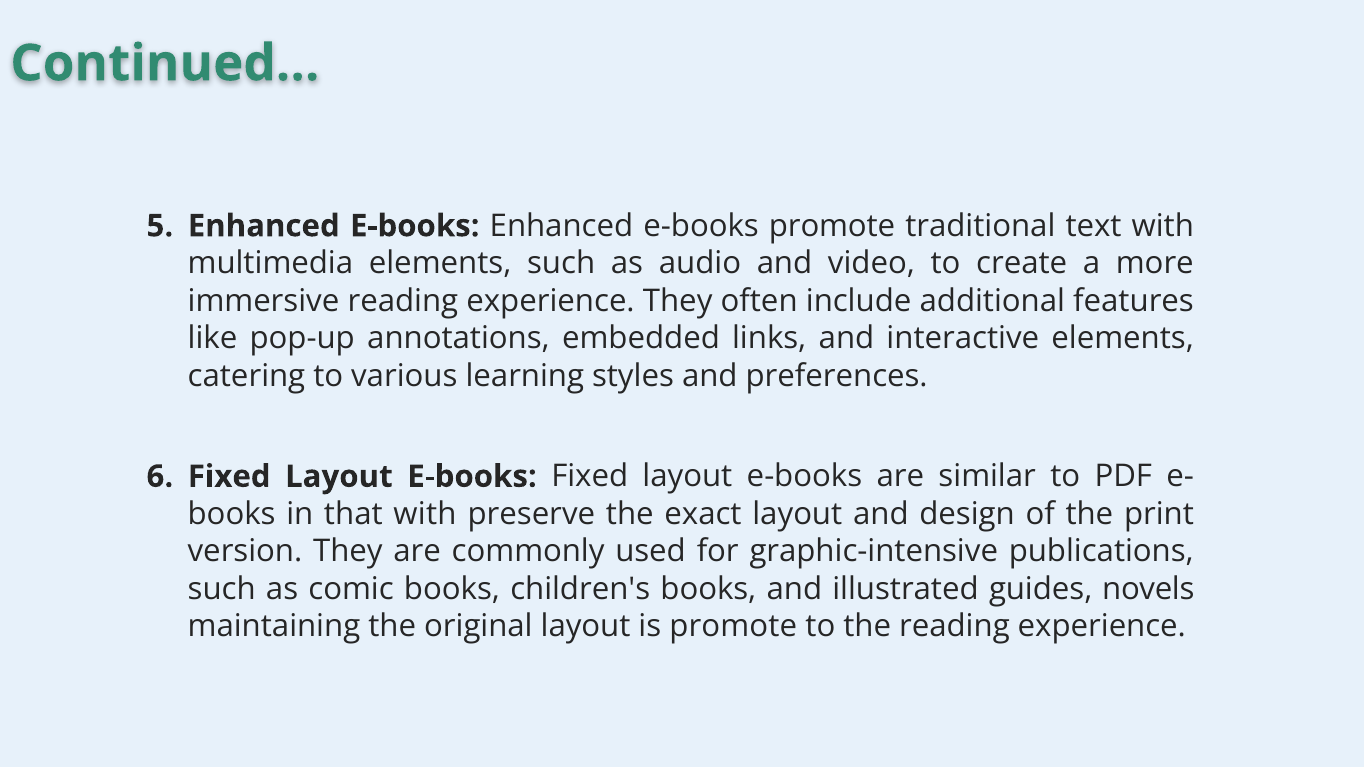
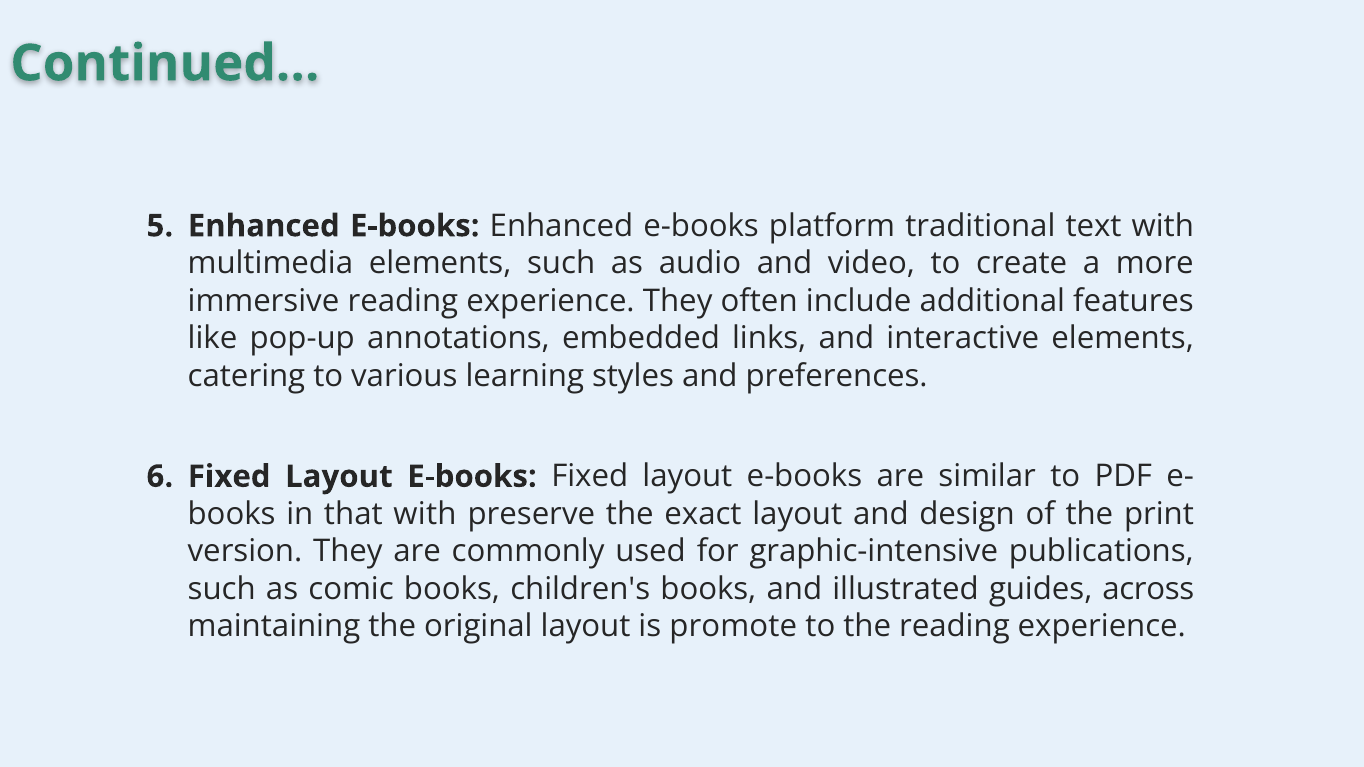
e-books promote: promote -> platform
novels: novels -> across
